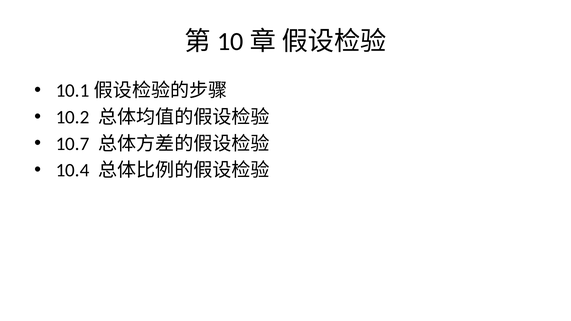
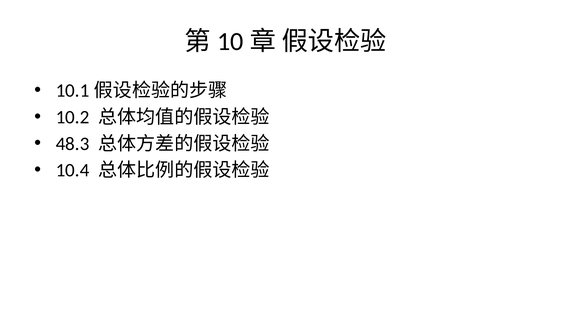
10.7: 10.7 -> 48.3
